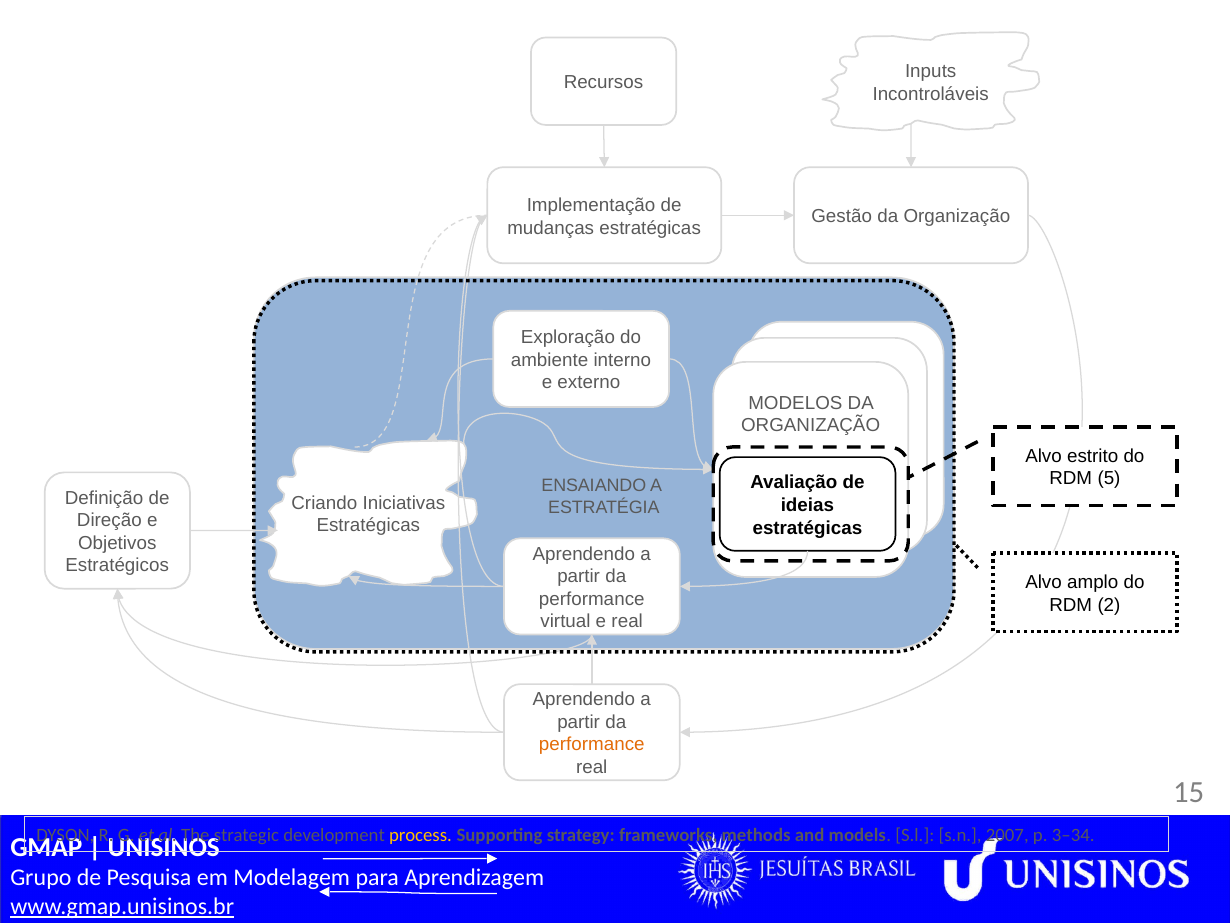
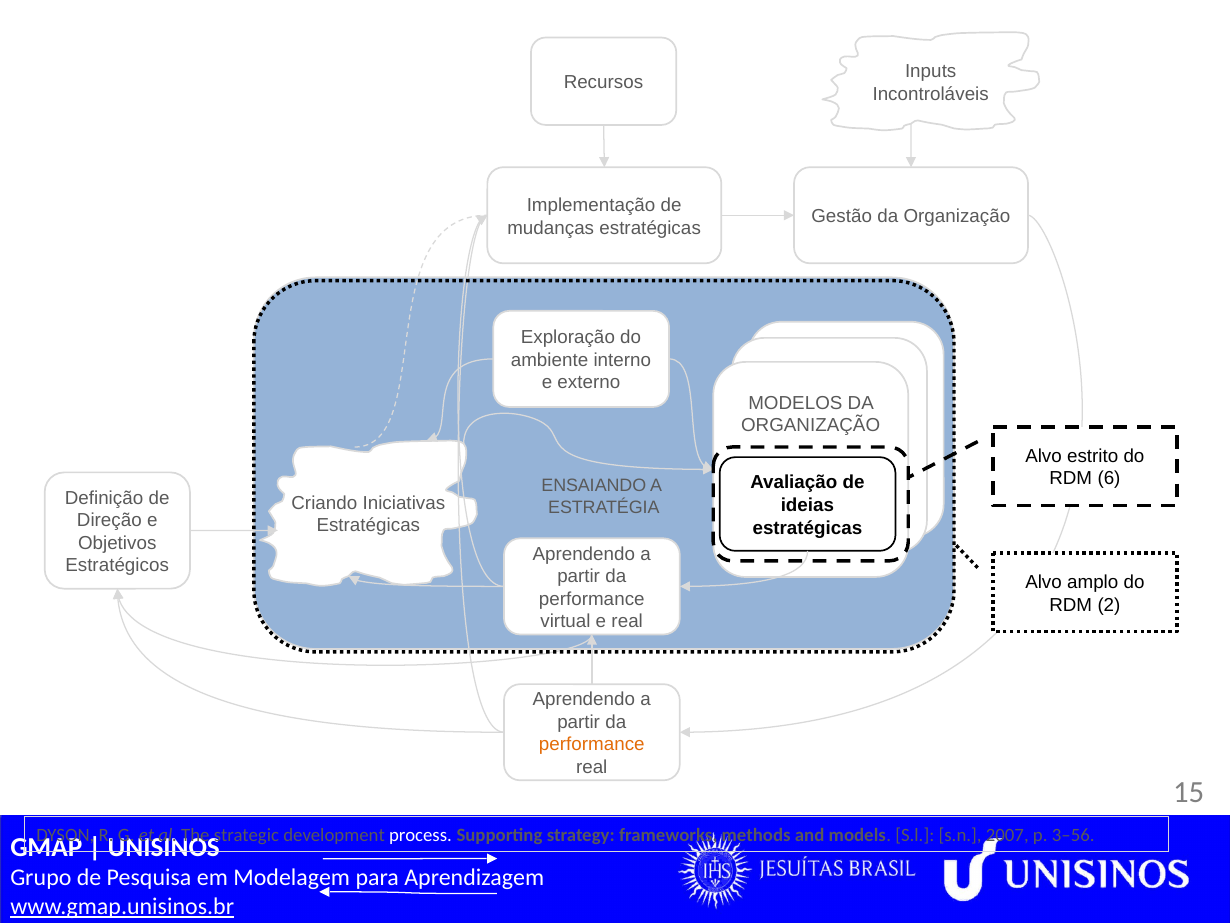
5: 5 -> 6
process colour: yellow -> white
3–34: 3–34 -> 3–56
